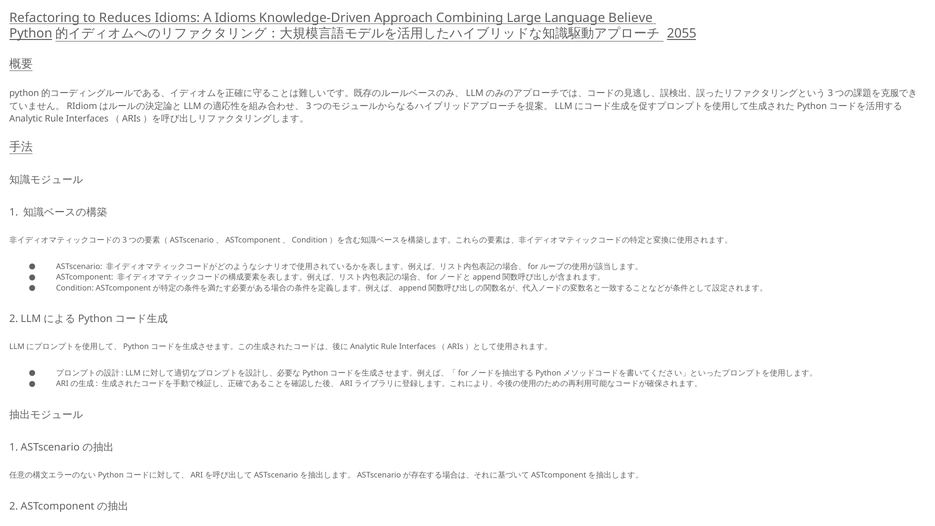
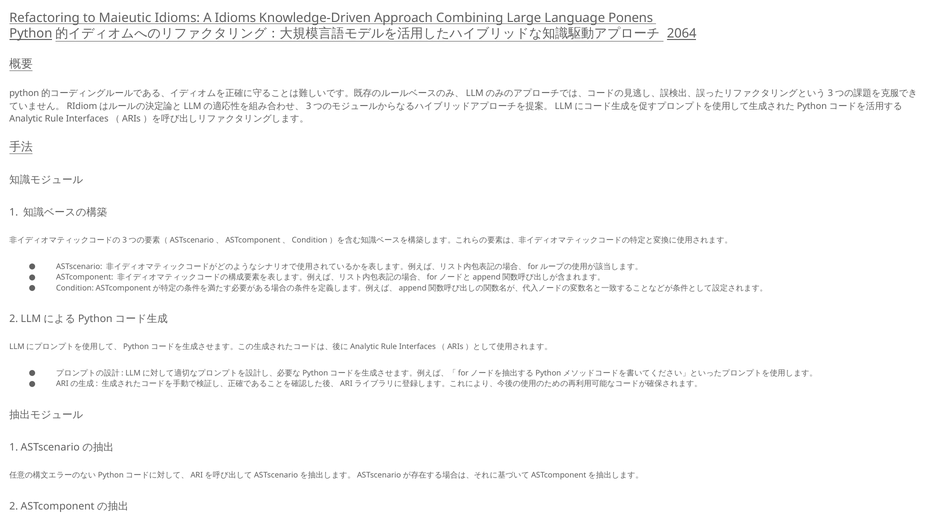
Reduces: Reduces -> Maieutic
Believe: Believe -> Ponens
2055: 2055 -> 2064
